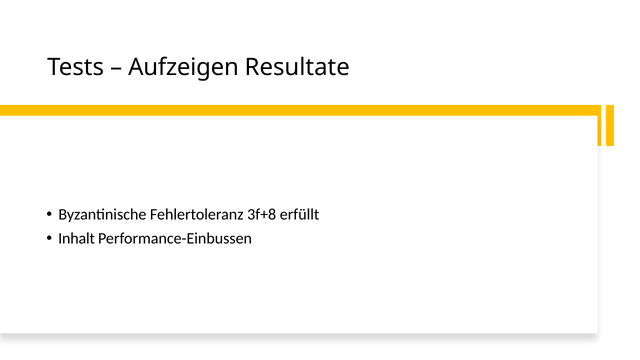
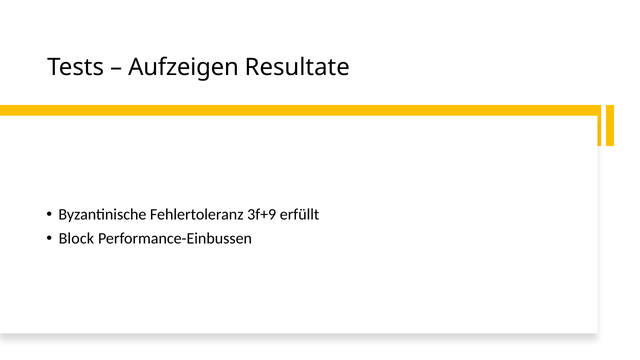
3f+8: 3f+8 -> 3f+9
Inhalt: Inhalt -> Block
